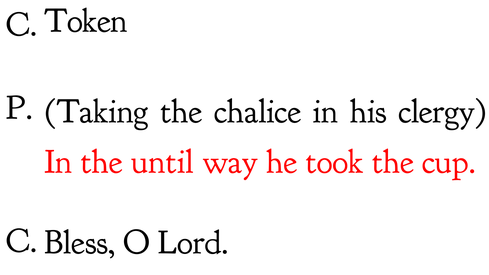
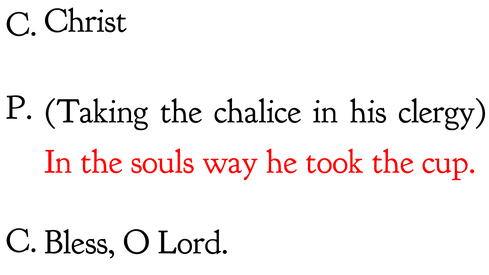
Token: Token -> Christ
until: until -> souls
